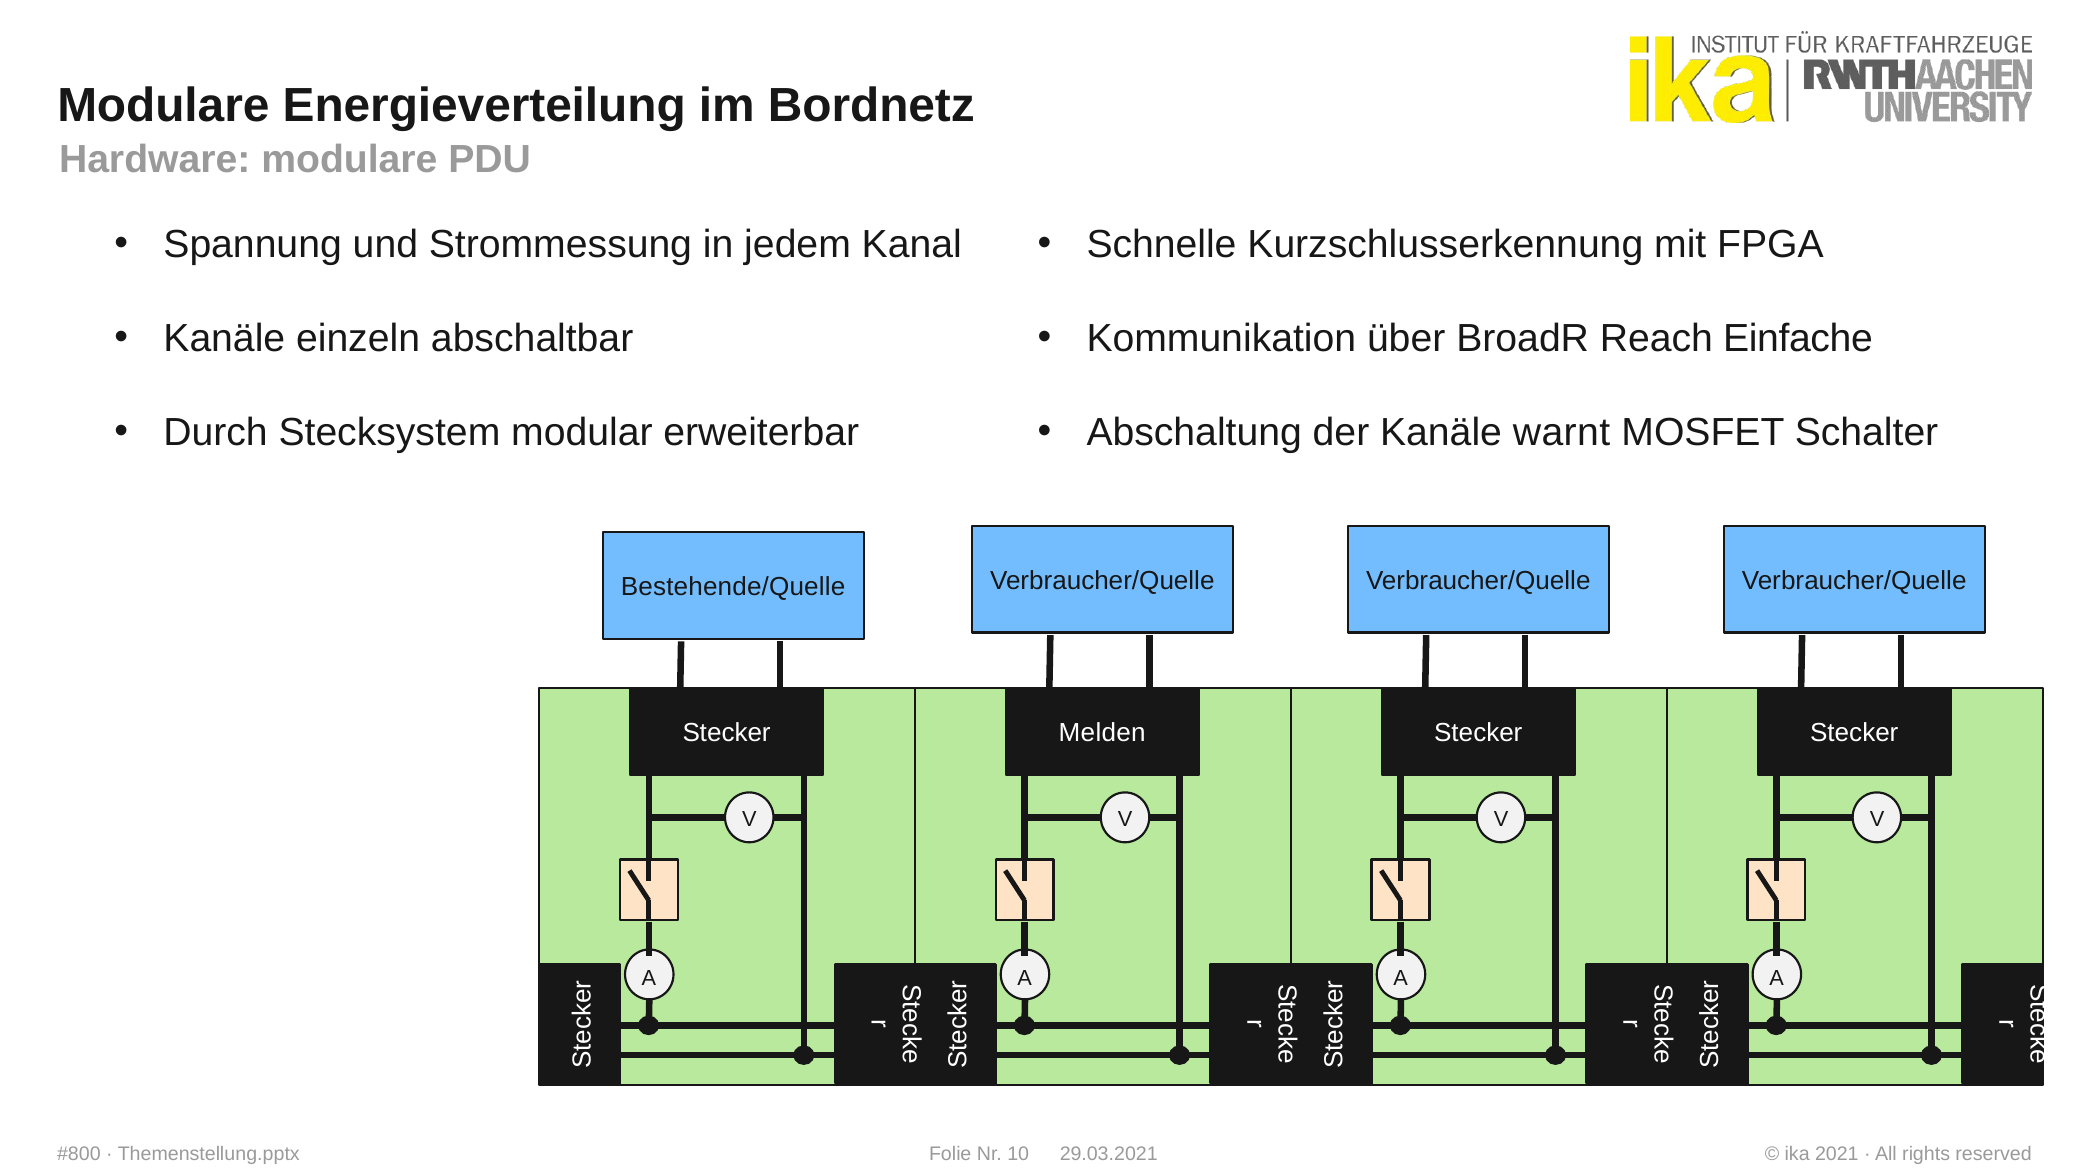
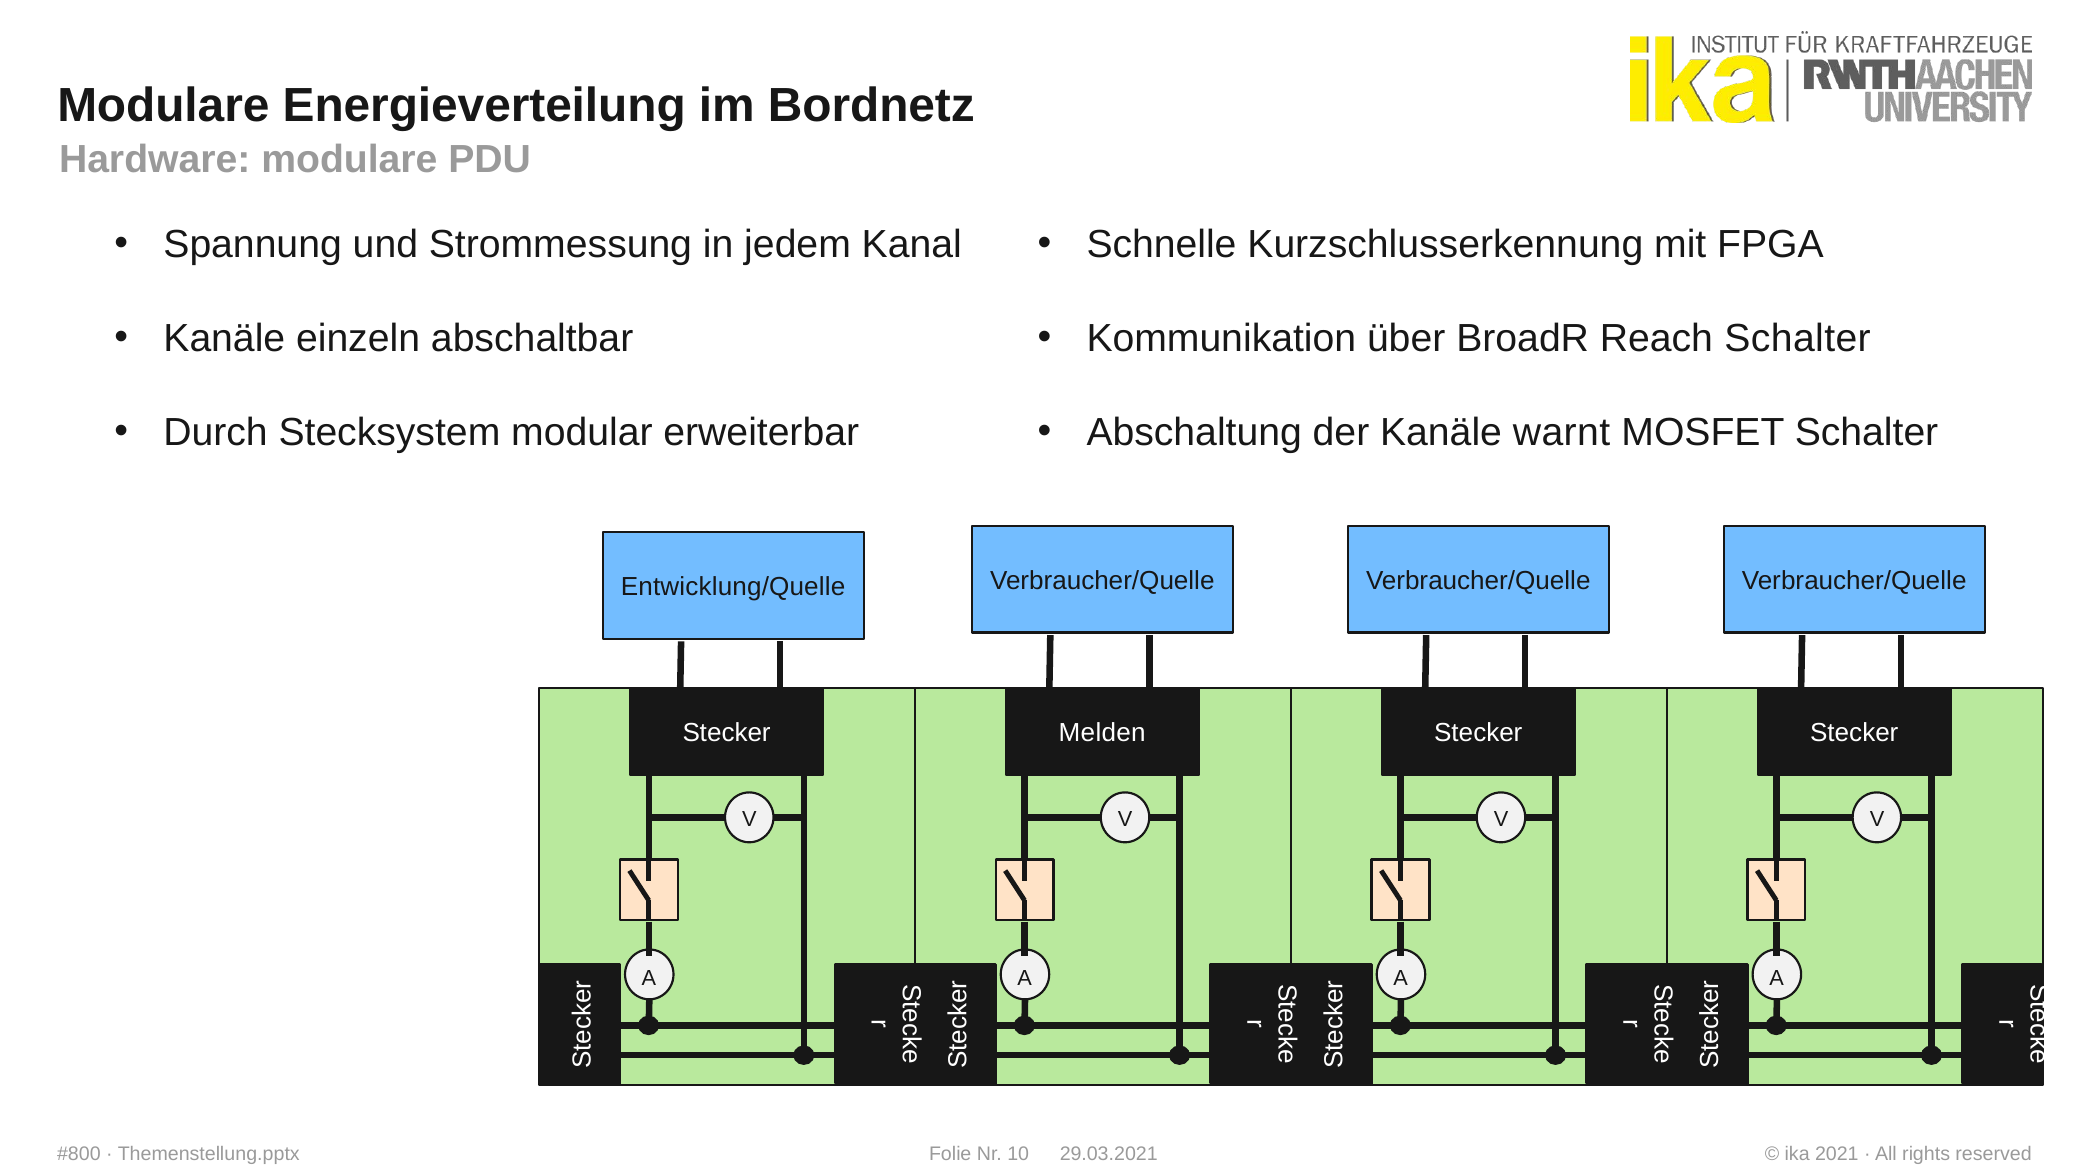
Reach Einfache: Einfache -> Schalter
Bestehende/Quelle: Bestehende/Quelle -> Entwicklung/Quelle
